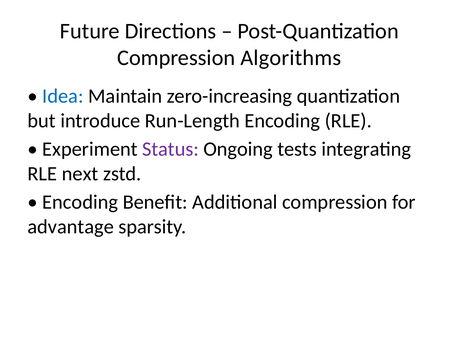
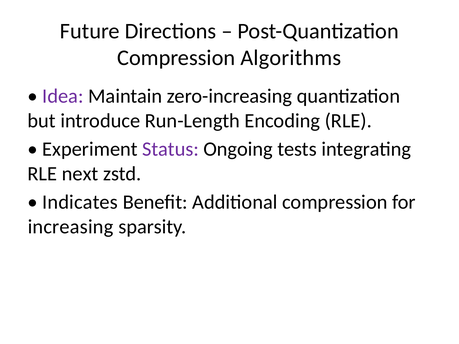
Idea colour: blue -> purple
Encoding at (80, 202): Encoding -> Indicates
advantage: advantage -> increasing
